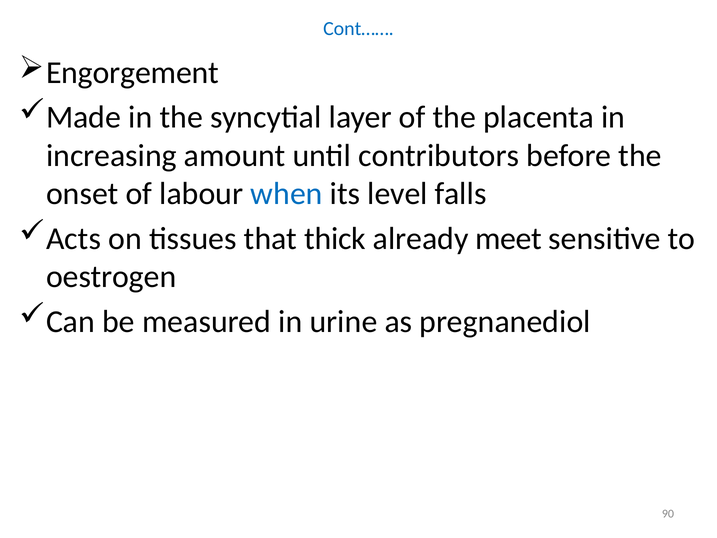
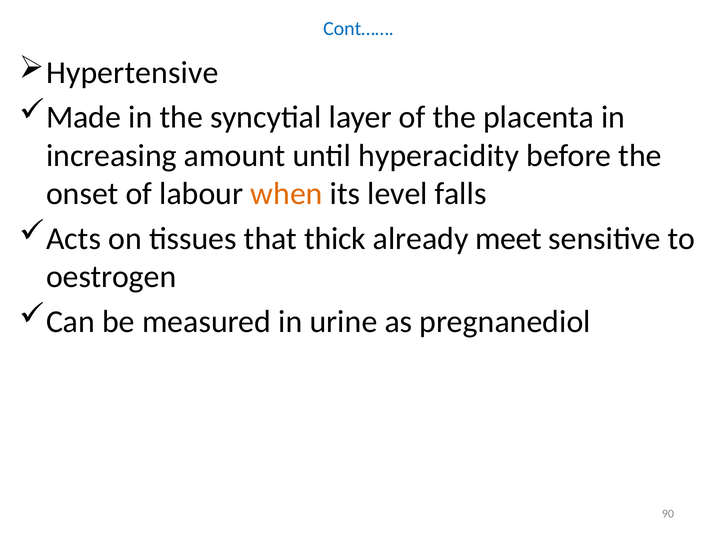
Engorgement: Engorgement -> Hypertensive
contributors: contributors -> hyperacidity
when colour: blue -> orange
